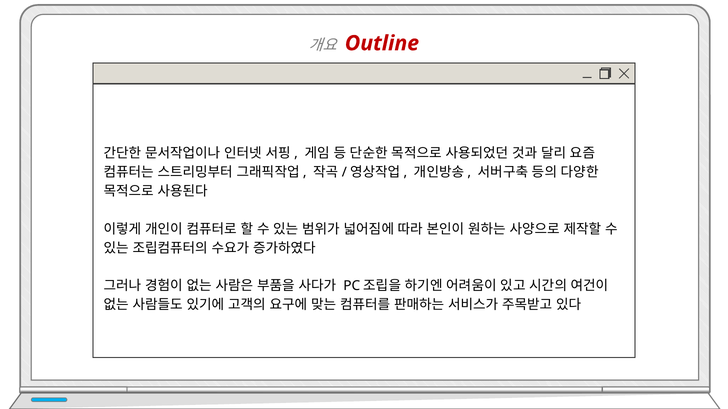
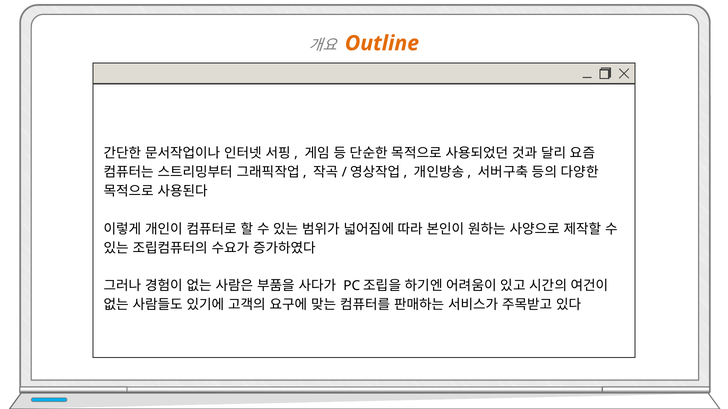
Outline colour: red -> orange
